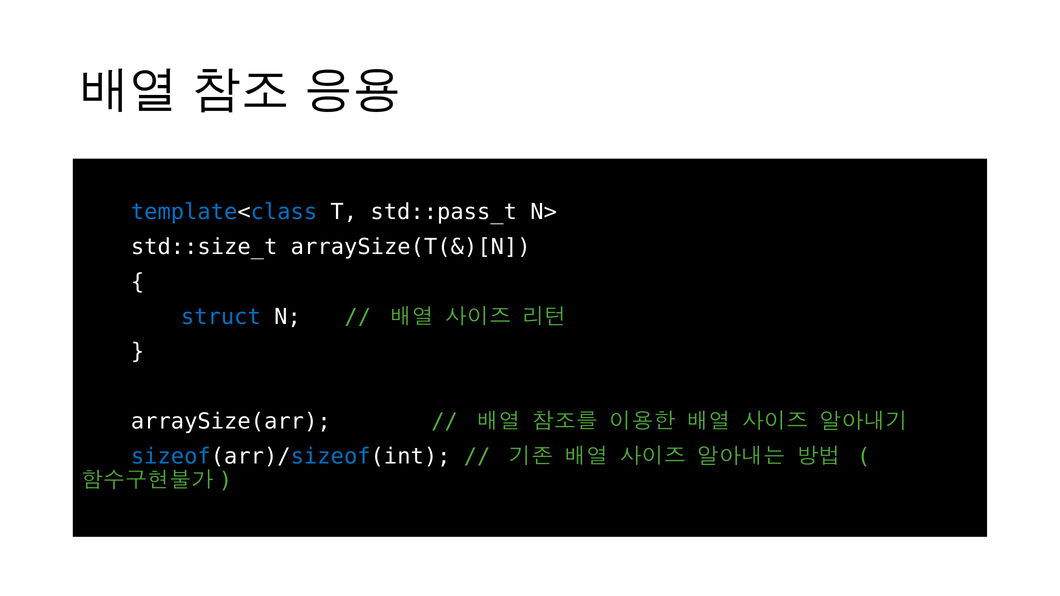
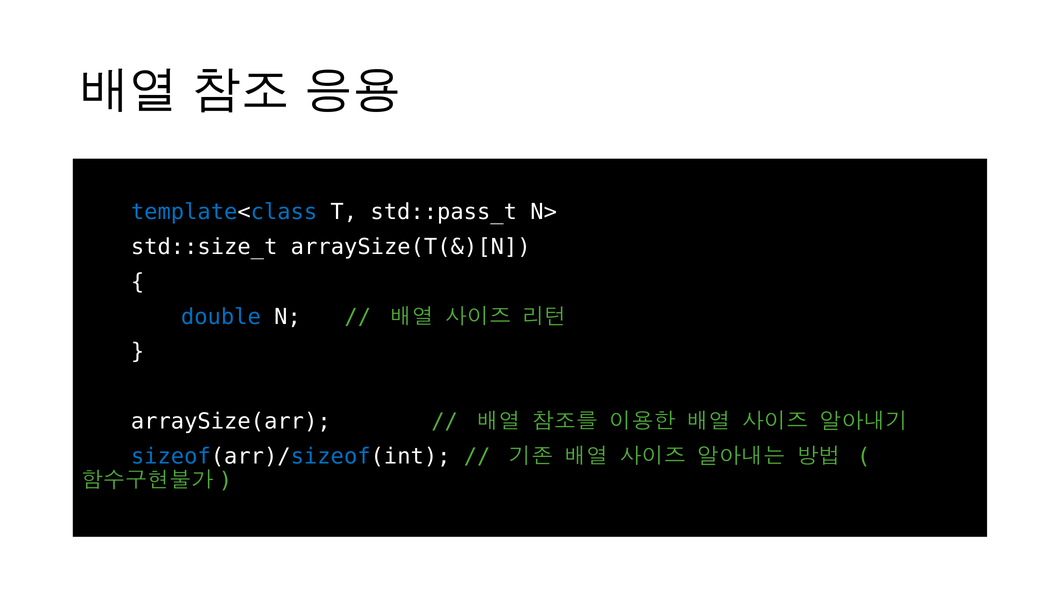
struct: struct -> double
